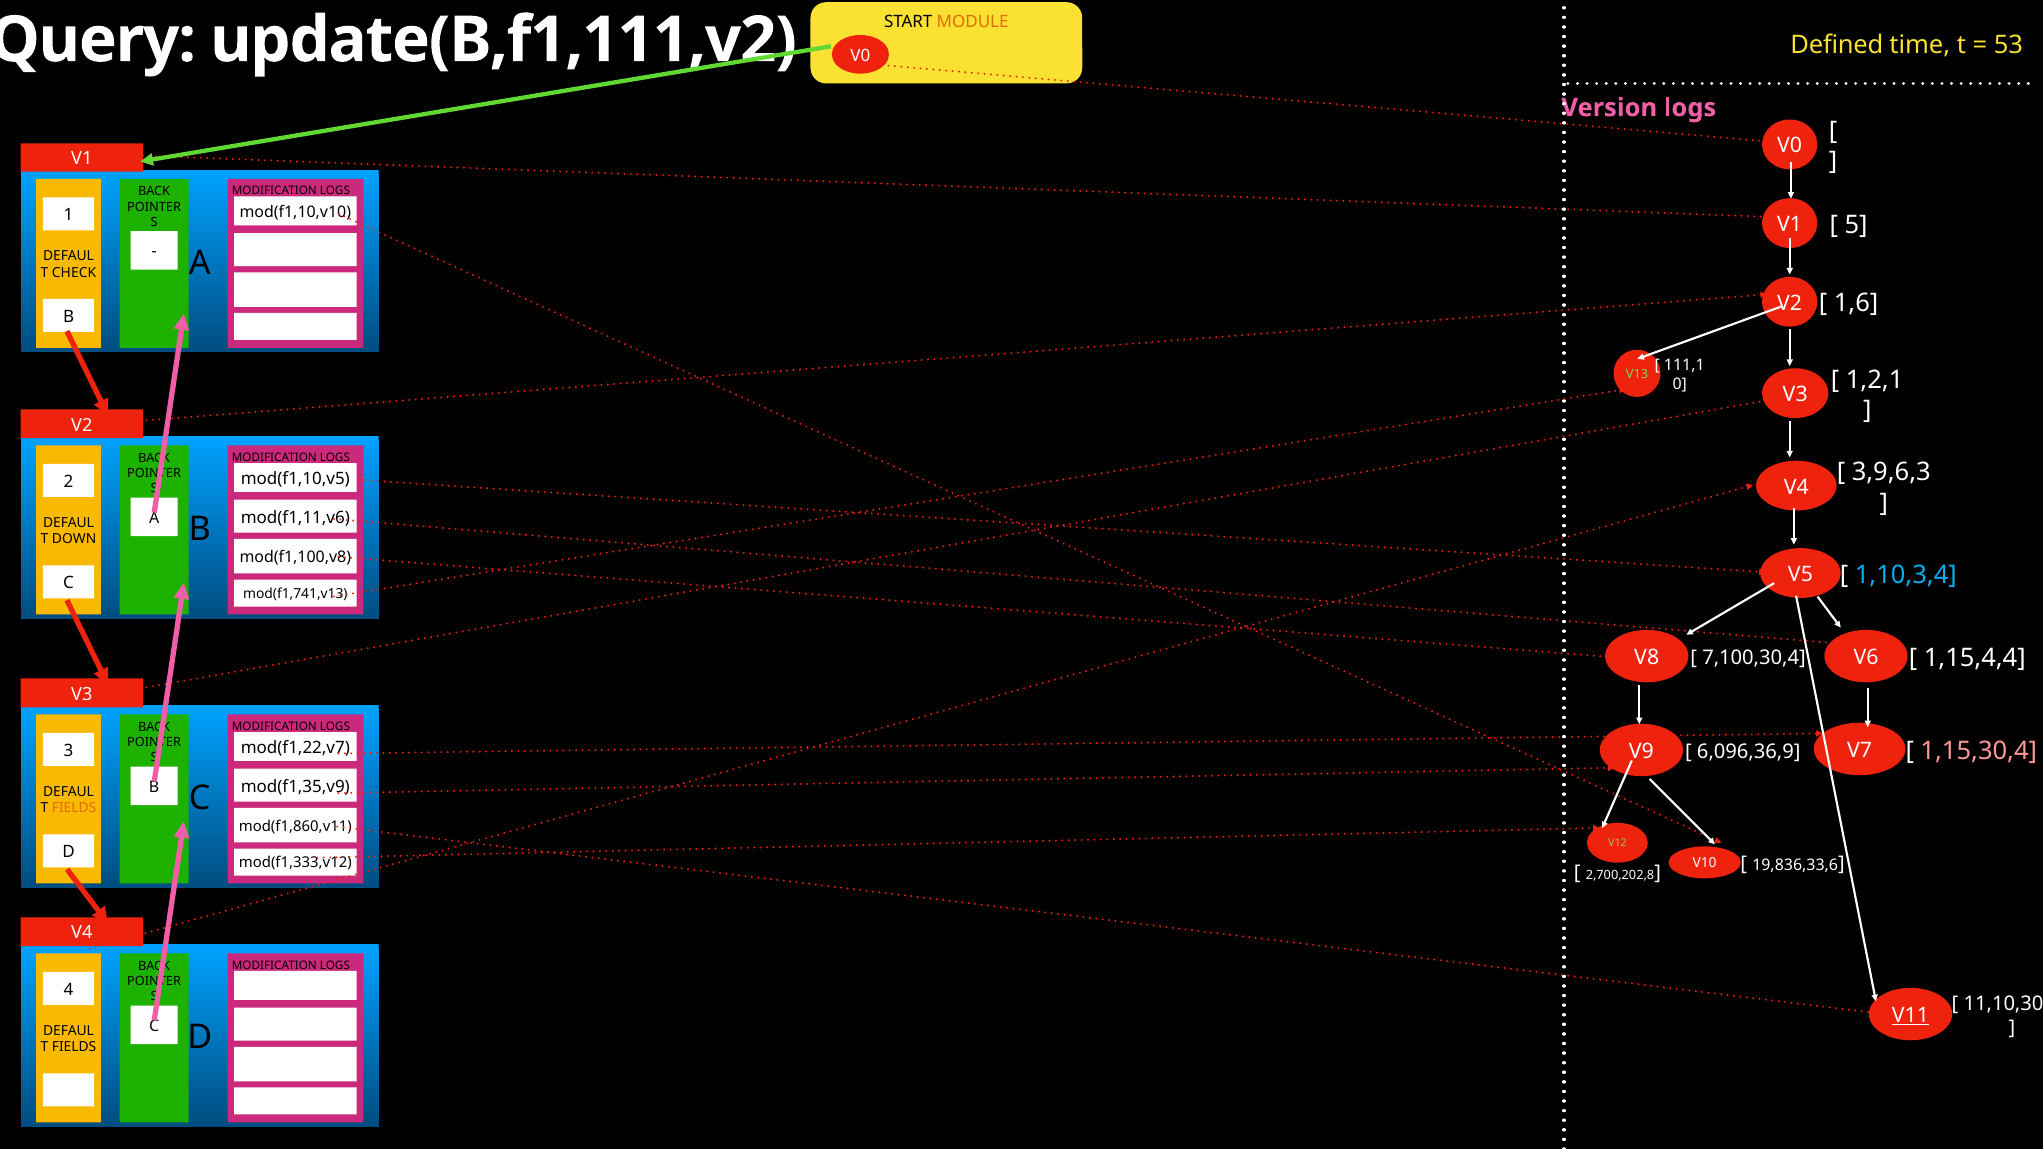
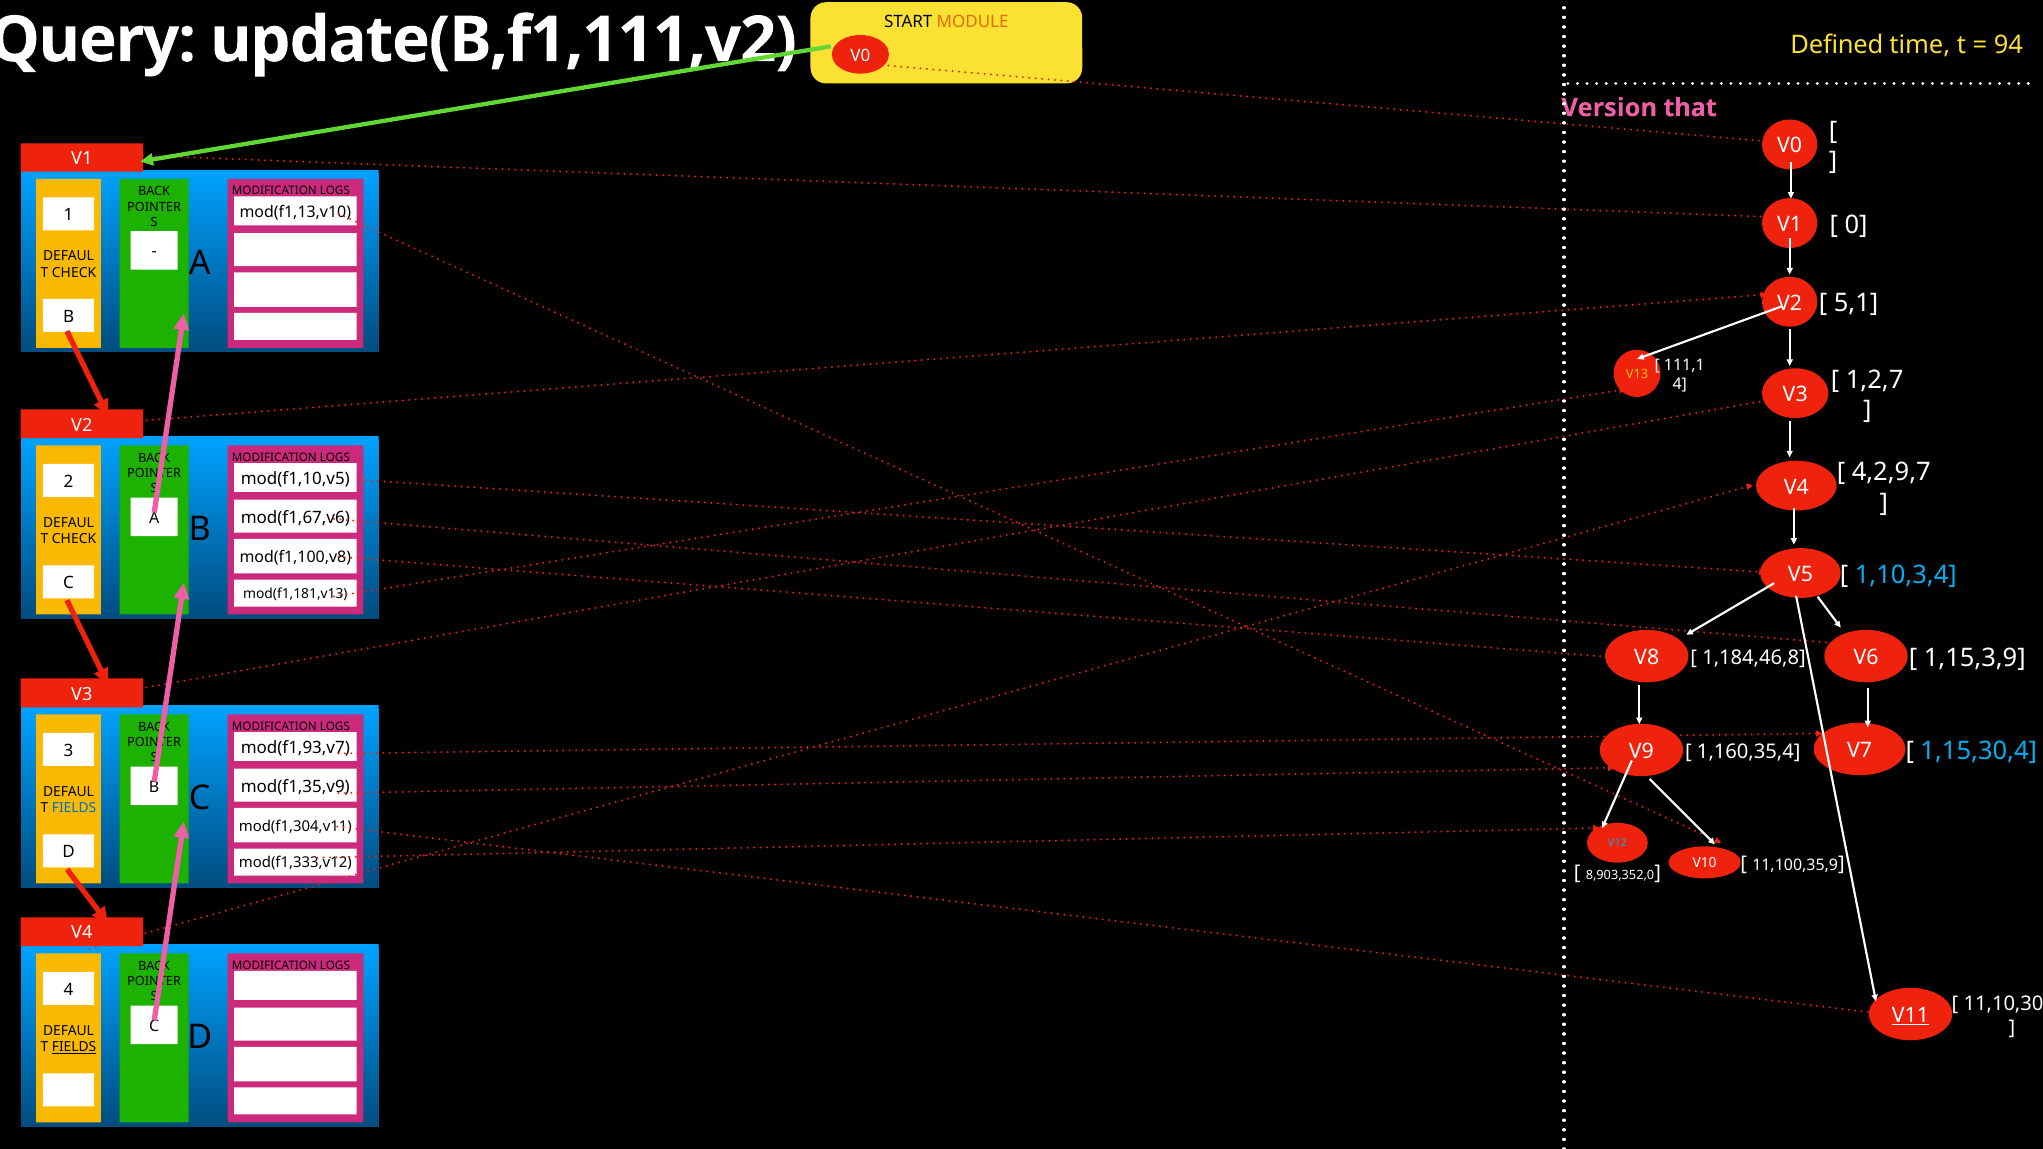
53: 53 -> 94
Version logs: logs -> that
mod(f1,10,v10: mod(f1,10,v10 -> mod(f1,13,v10
5: 5 -> 0
1,6: 1,6 -> 5,1
V13 colour: light green -> yellow
1,2,1: 1,2,1 -> 1,2,7
0 at (1680, 384): 0 -> 4
3,9,6,3: 3,9,6,3 -> 4,2,9,7
mod(f1,11,v6: mod(f1,11,v6 -> mod(f1,67,v6
DOWN at (74, 539): DOWN -> CHECK
mod(f1,741,v13: mod(f1,741,v13 -> mod(f1,181,v13
7,100,30,4: 7,100,30,4 -> 1,184,46,8
1,15,4,4: 1,15,4,4 -> 1,15,3,9
mod(f1,22,v7: mod(f1,22,v7 -> mod(f1,93,v7
1,15,30,4 colour: pink -> light blue
6,096,36,9: 6,096,36,9 -> 1,160,35,4
FIELDS at (74, 808) colour: orange -> blue
mod(f1,860,v11: mod(f1,860,v11 -> mod(f1,304,v11
V12 colour: light green -> light blue
19,836,33,6: 19,836,33,6 -> 11,100,35,9
2,700,202,8: 2,700,202,8 -> 8,903,352,0
FIELDS at (74, 1047) underline: none -> present
